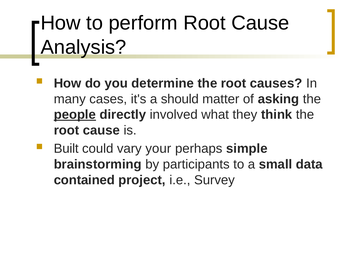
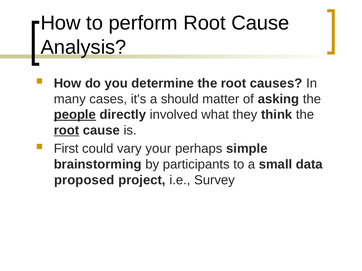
root at (66, 131) underline: none -> present
Built: Built -> First
contained: contained -> proposed
